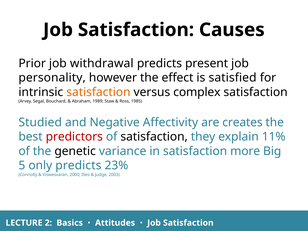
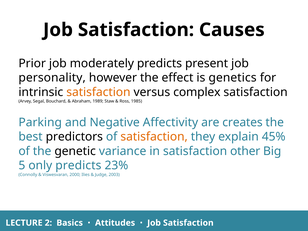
withdrawal: withdrawal -> moderately
satisfied: satisfied -> genetics
Studied: Studied -> Parking
predictors colour: red -> black
satisfaction at (154, 137) colour: black -> orange
11%: 11% -> 45%
more: more -> other
